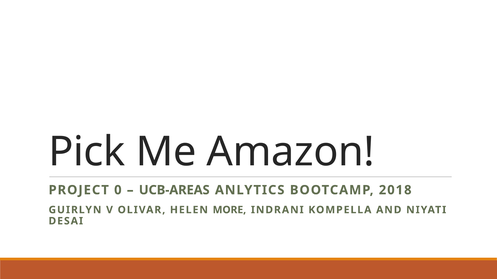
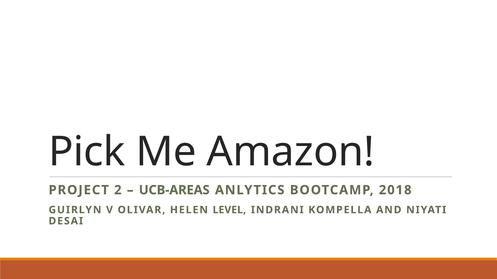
0: 0 -> 2
MORE: MORE -> LEVEL
